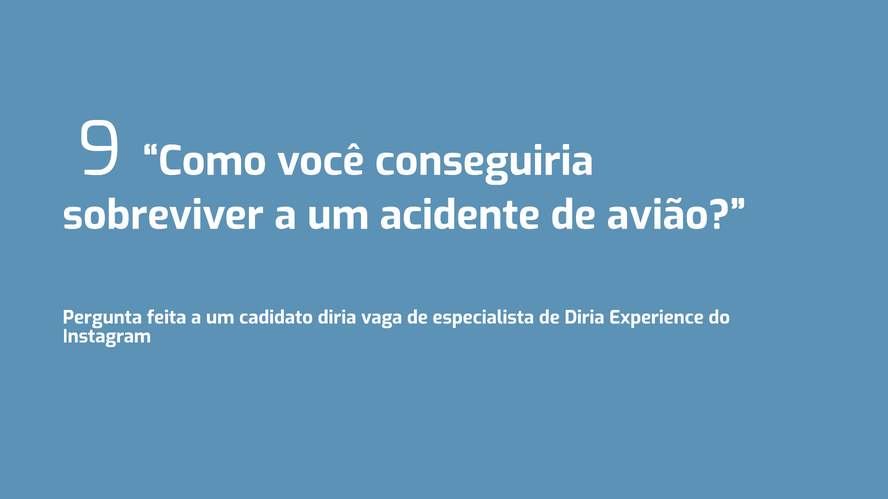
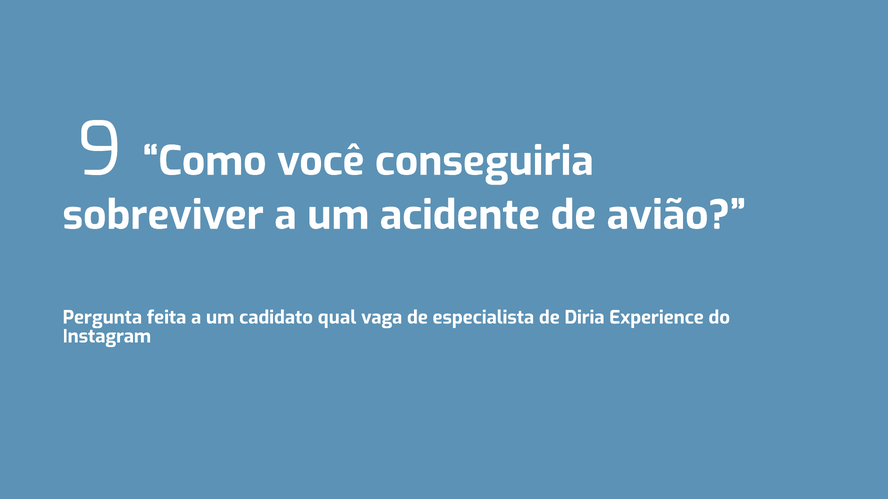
cadidato diria: diria -> qual
